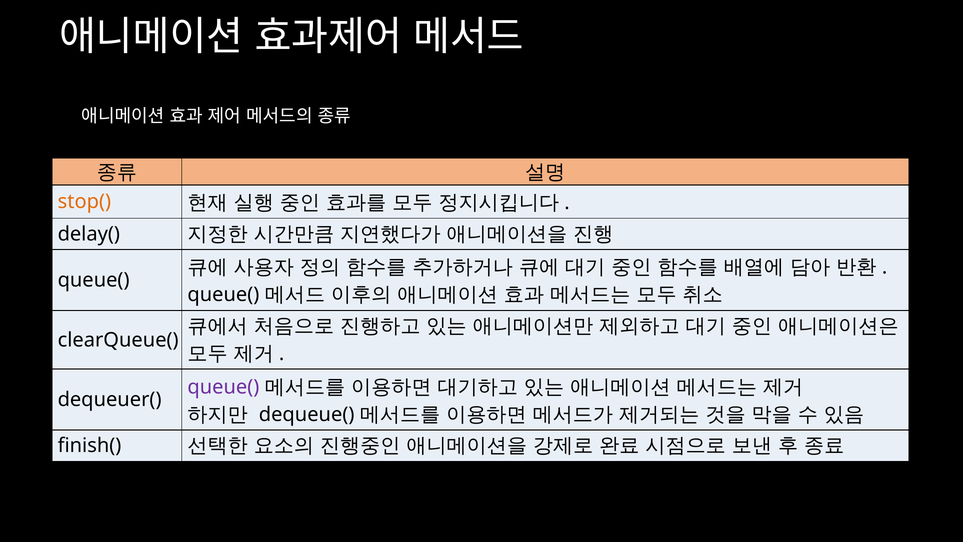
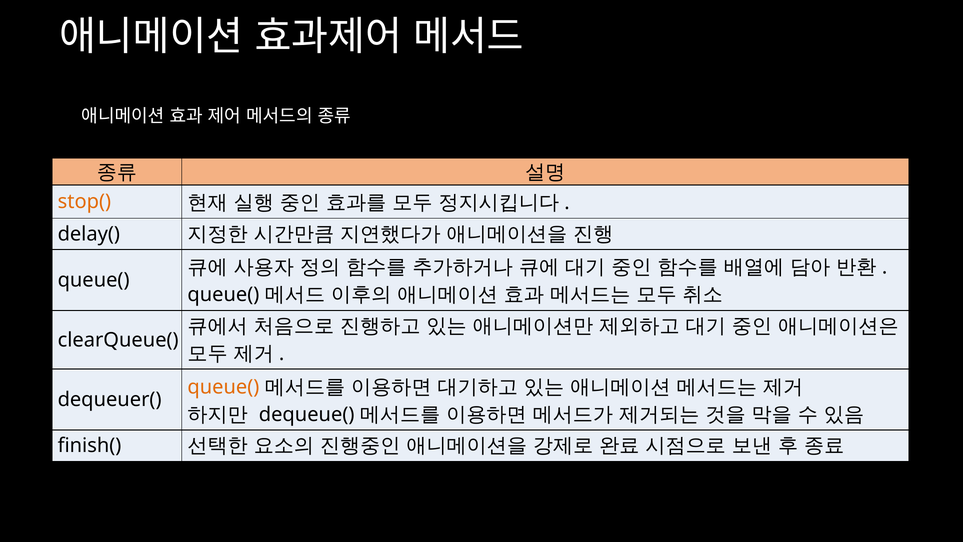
queue( at (223, 387) colour: purple -> orange
